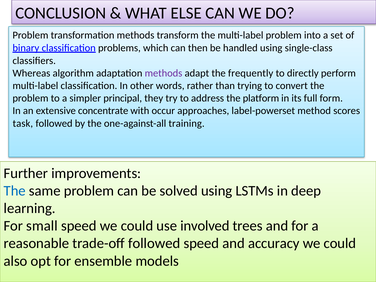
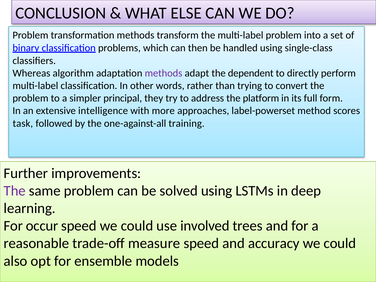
frequently: frequently -> dependent
concentrate: concentrate -> intelligence
occur: occur -> more
The at (15, 191) colour: blue -> purple
small: small -> occur
trade-off followed: followed -> measure
